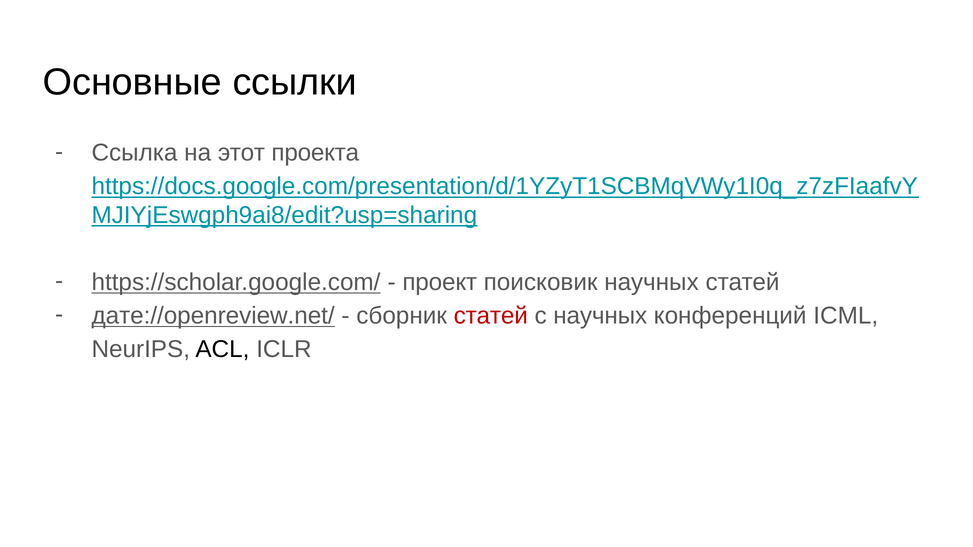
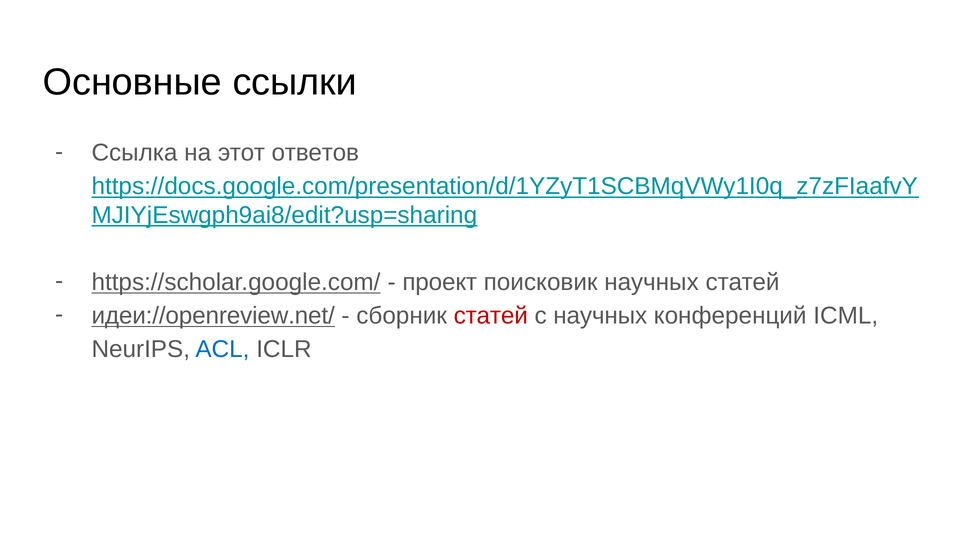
проекта: проекта -> ответов
дате://openreview.net/: дате://openreview.net/ -> идеи://openreview.net/
ACL colour: black -> blue
